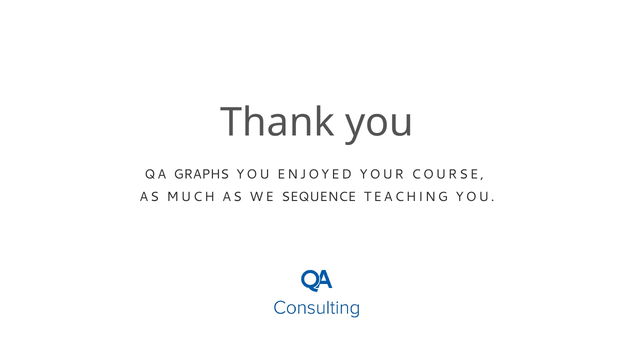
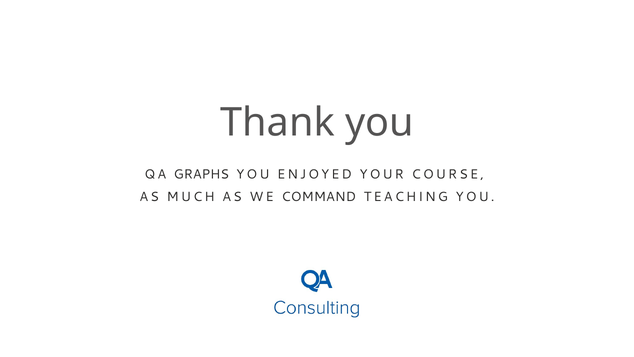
SEQUENCE: SEQUENCE -> COMMAND
